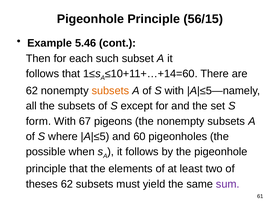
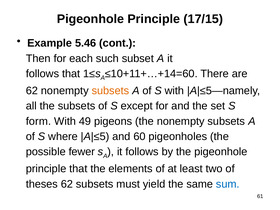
56/15: 56/15 -> 17/15
67: 67 -> 49
when: when -> fewer
sum colour: purple -> blue
